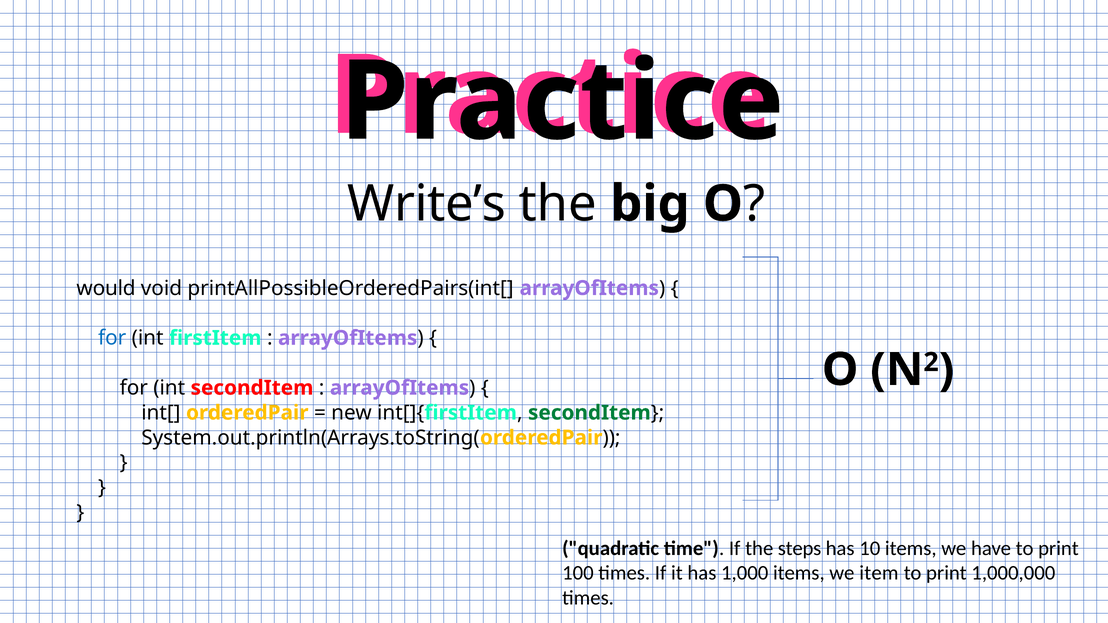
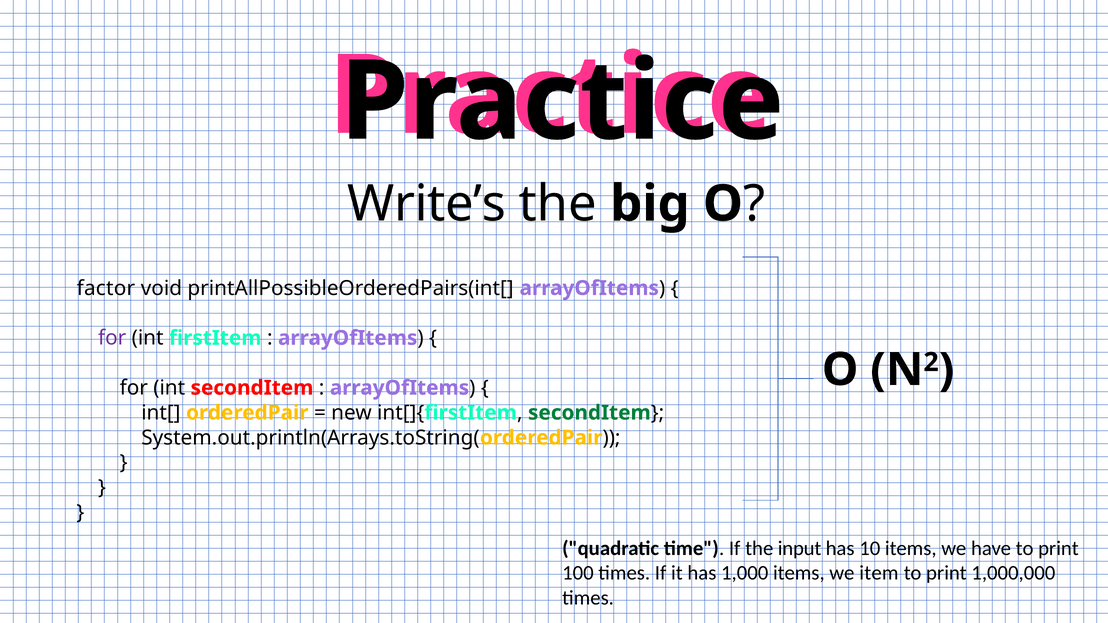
would: would -> factor
for at (112, 338) colour: blue -> purple
steps: steps -> input
